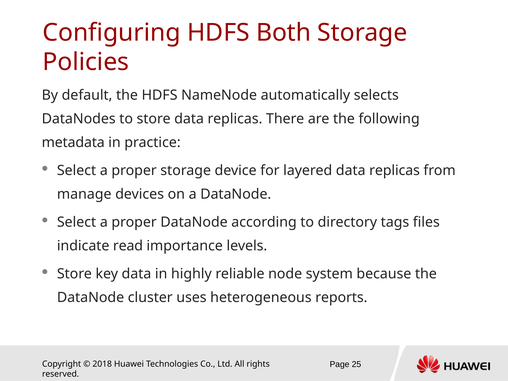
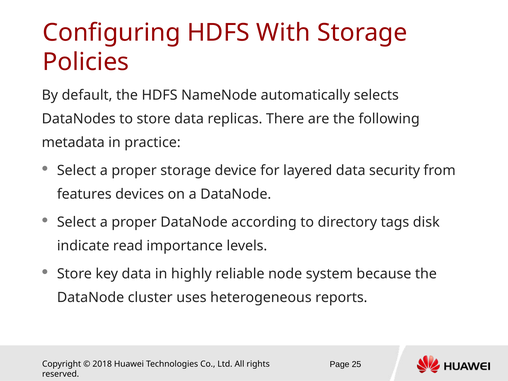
Both: Both -> With
layered data replicas: replicas -> security
manage: manage -> features
files: files -> disk
